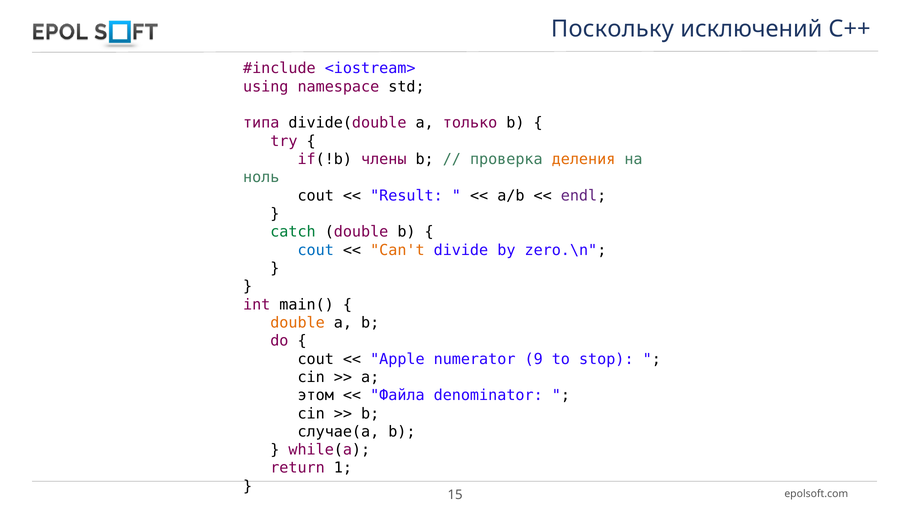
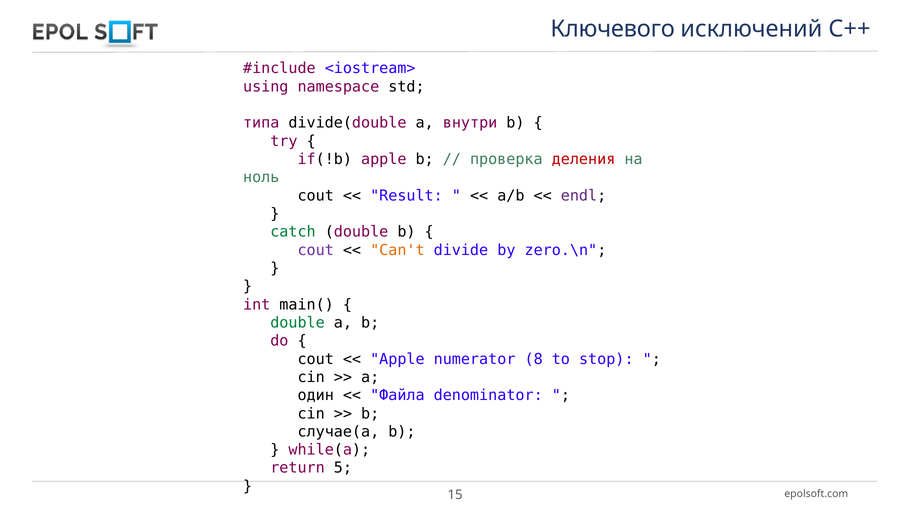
Поскольку: Поскольку -> Ключевого
только: только -> внутри
if(!b члены: члены -> apple
деления colour: orange -> red
cout at (316, 250) colour: blue -> purple
double at (298, 323) colour: orange -> green
9: 9 -> 8
этом: этом -> один
1: 1 -> 5
